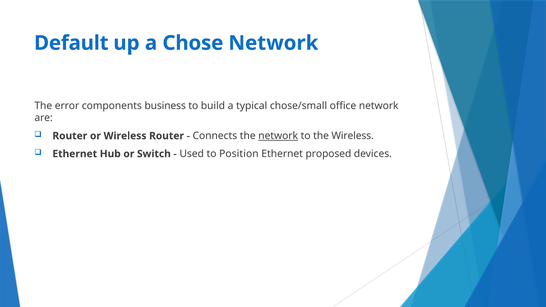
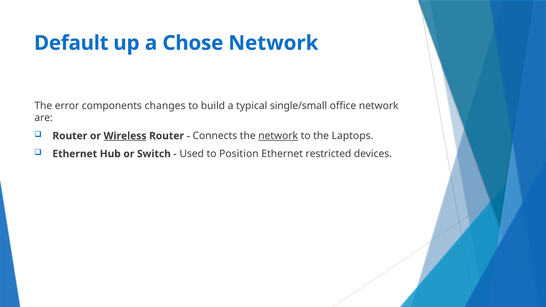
business: business -> changes
chose/small: chose/small -> single/small
Wireless at (125, 136) underline: none -> present
the Wireless: Wireless -> Laptops
proposed: proposed -> restricted
